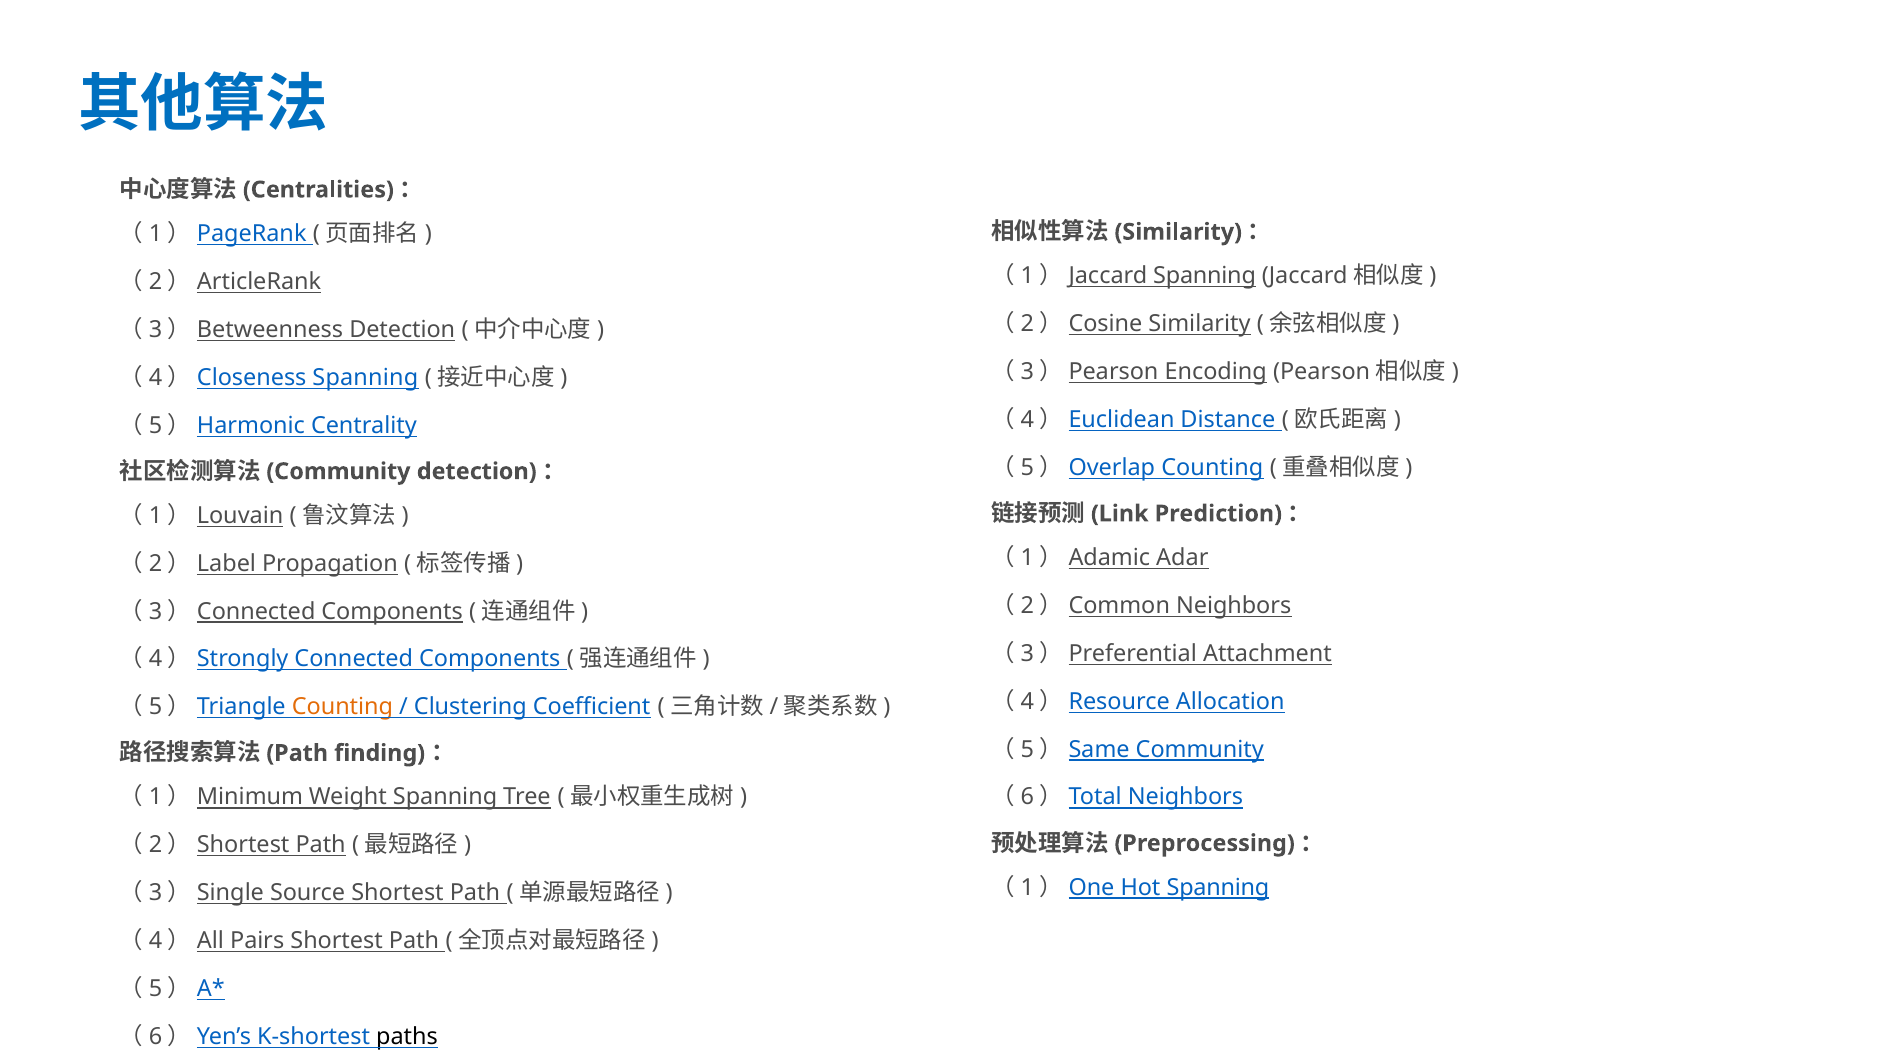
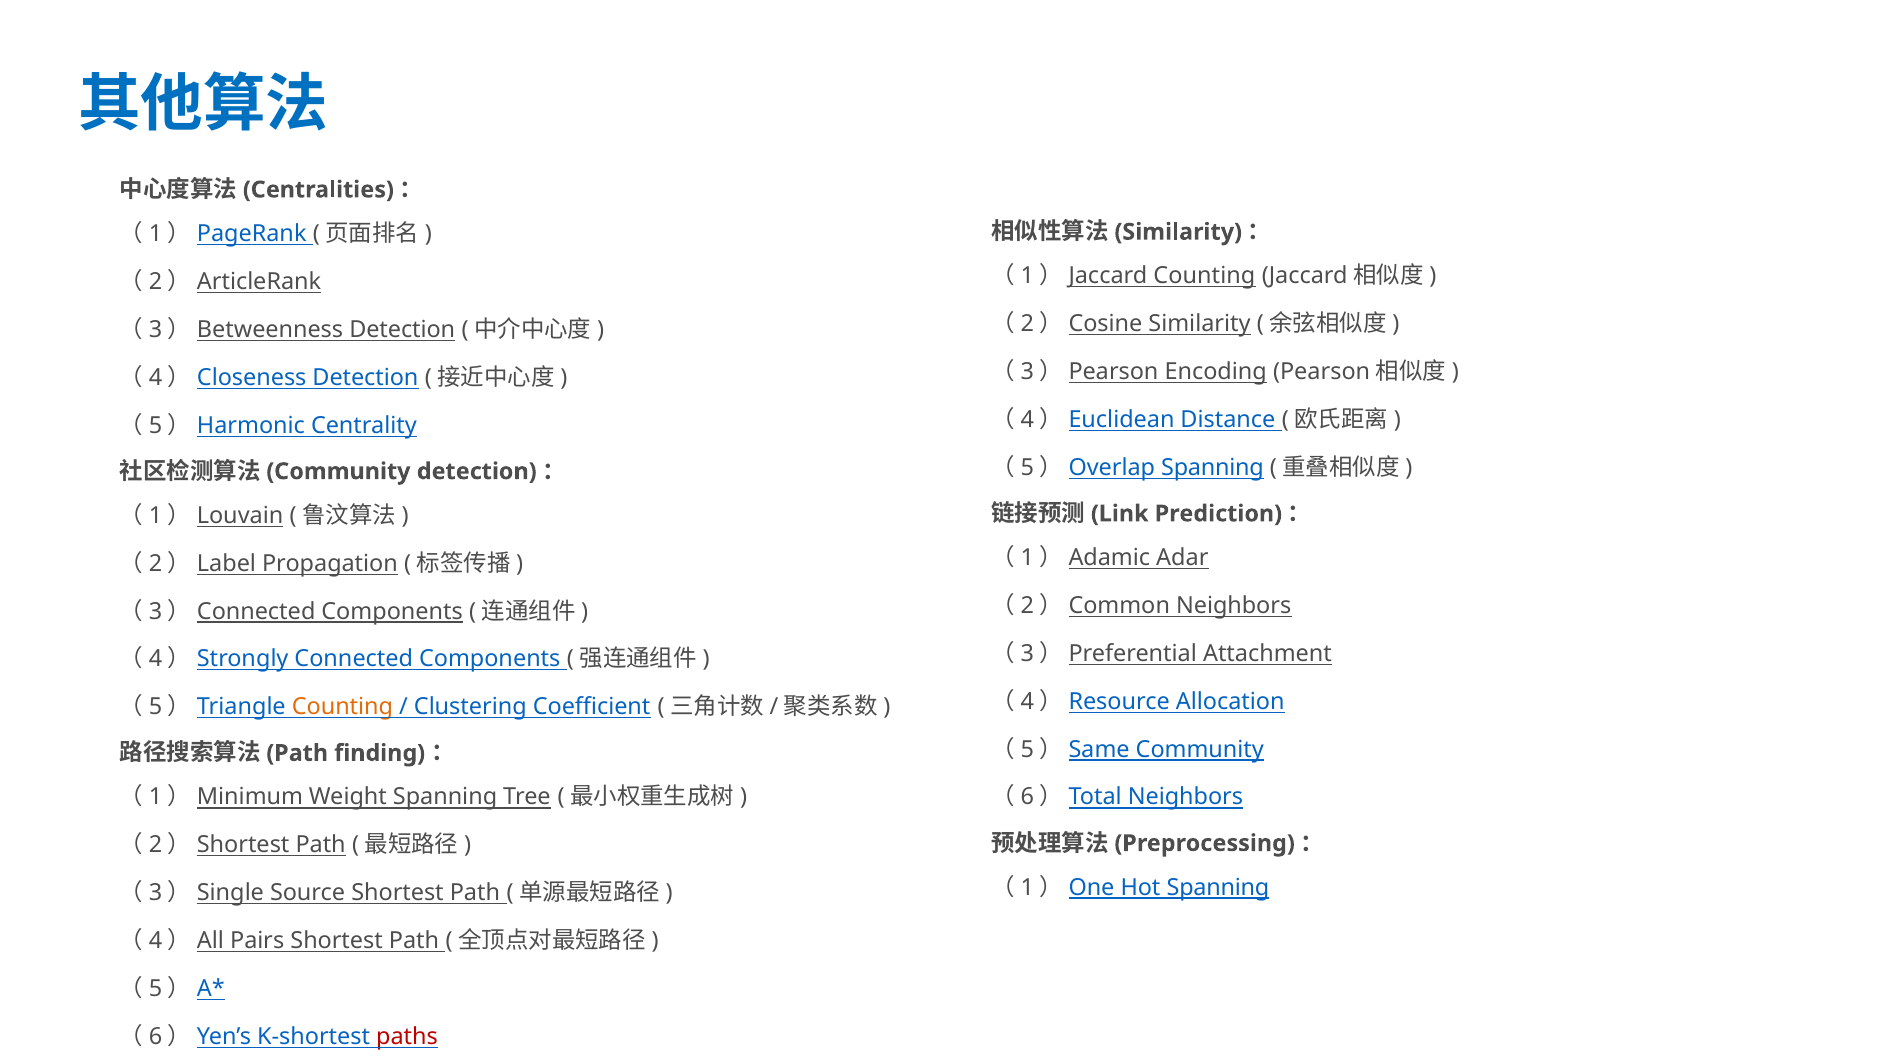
（1）Jaccard Spanning: Spanning -> Counting
（4）Closeness Spanning: Spanning -> Detection
（5）Overlap Counting: Counting -> Spanning
paths colour: black -> red
